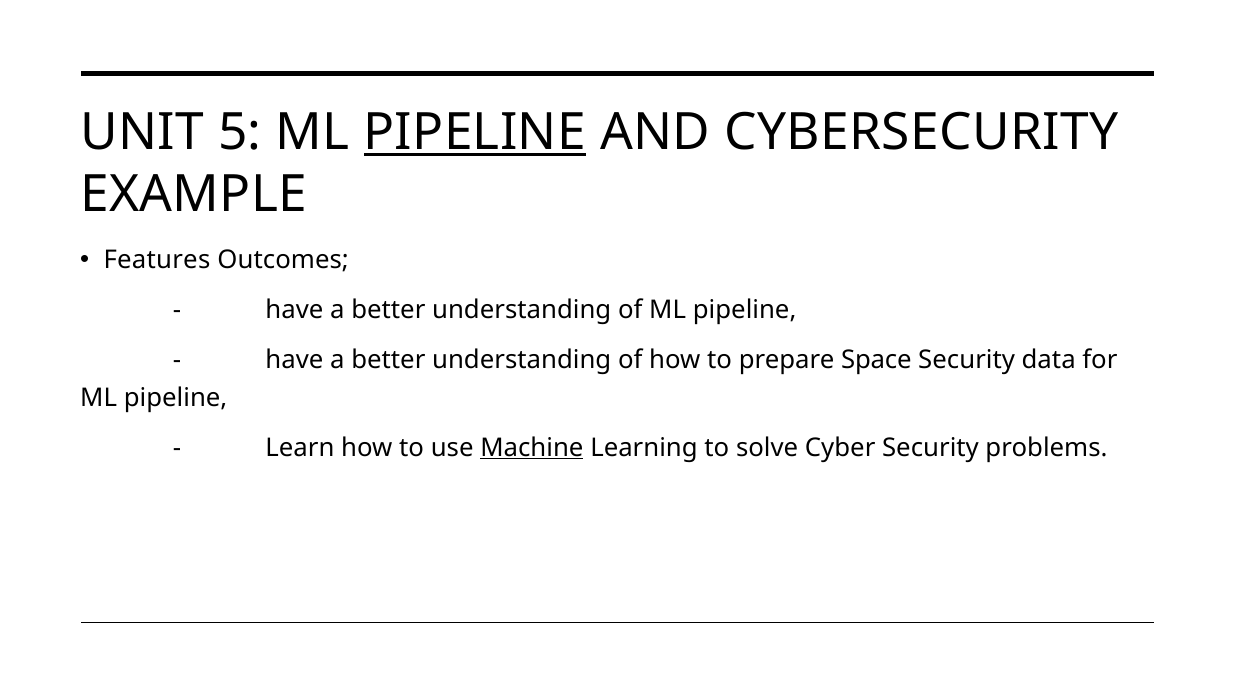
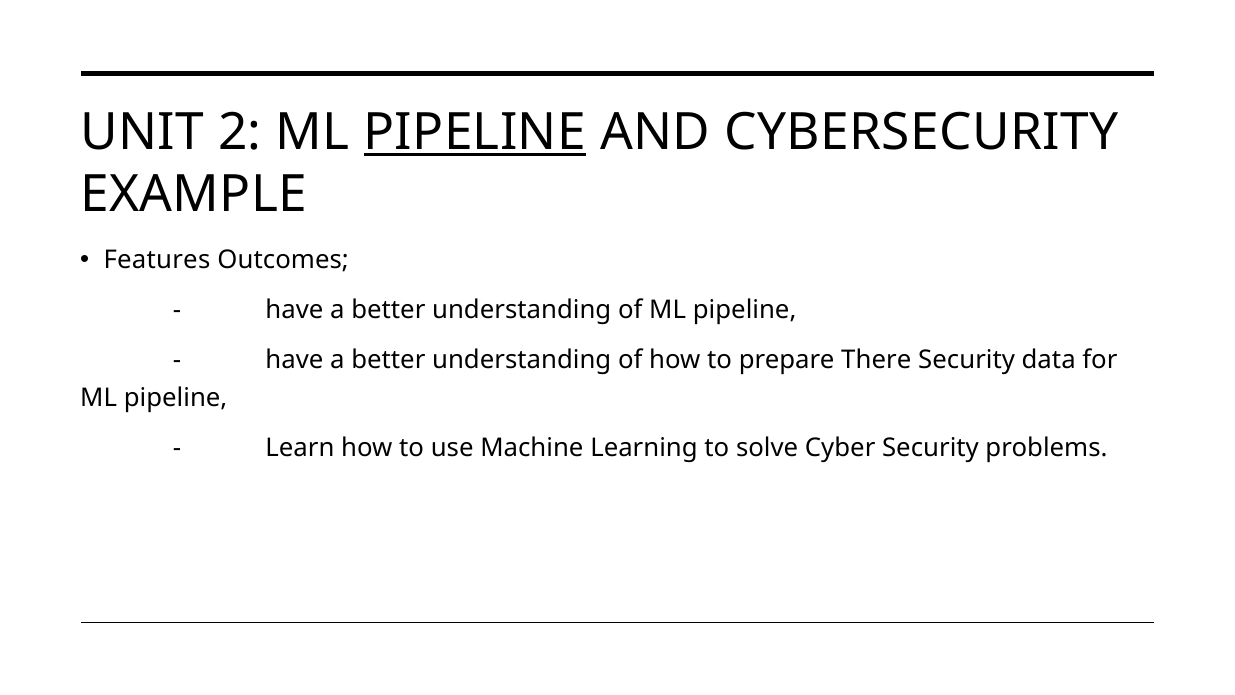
5: 5 -> 2
Space: Space -> There
Machine underline: present -> none
